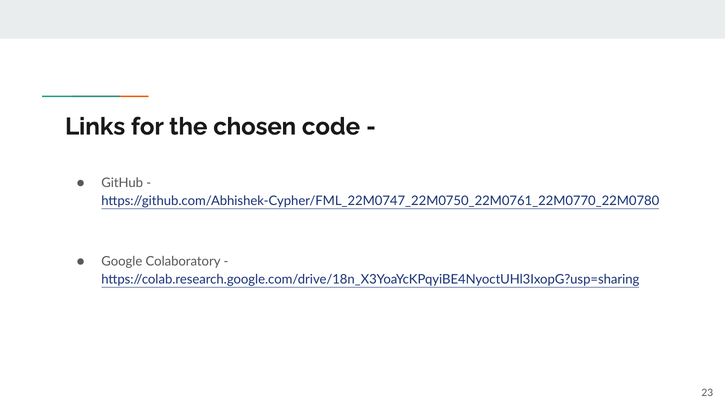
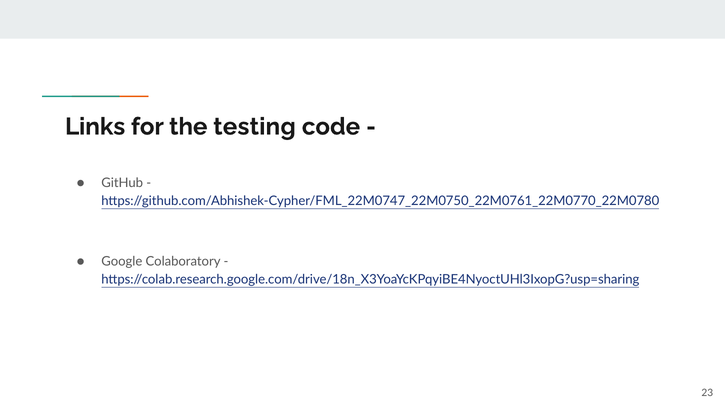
chosen: chosen -> testing
